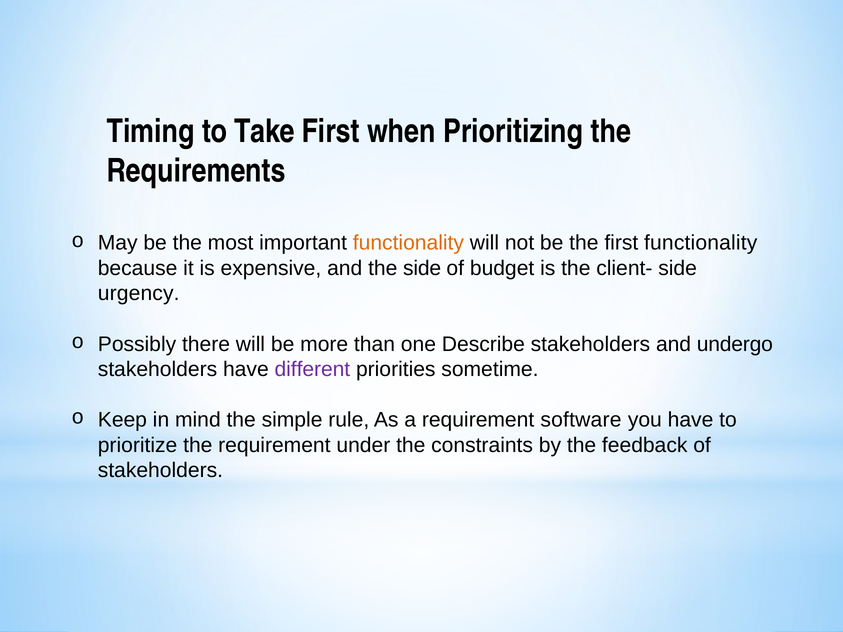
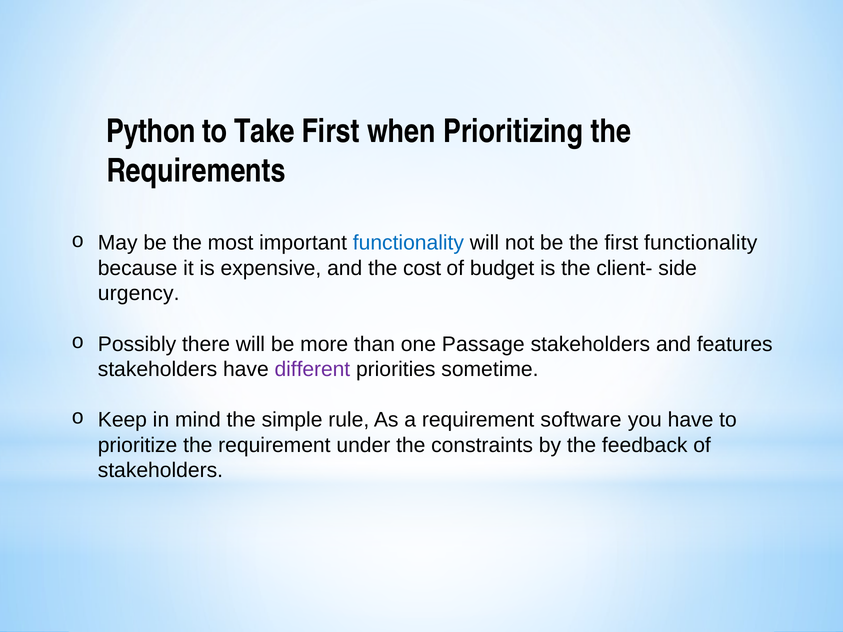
Timing: Timing -> Python
functionality at (408, 243) colour: orange -> blue
the side: side -> cost
Describe: Describe -> Passage
undergo: undergo -> features
